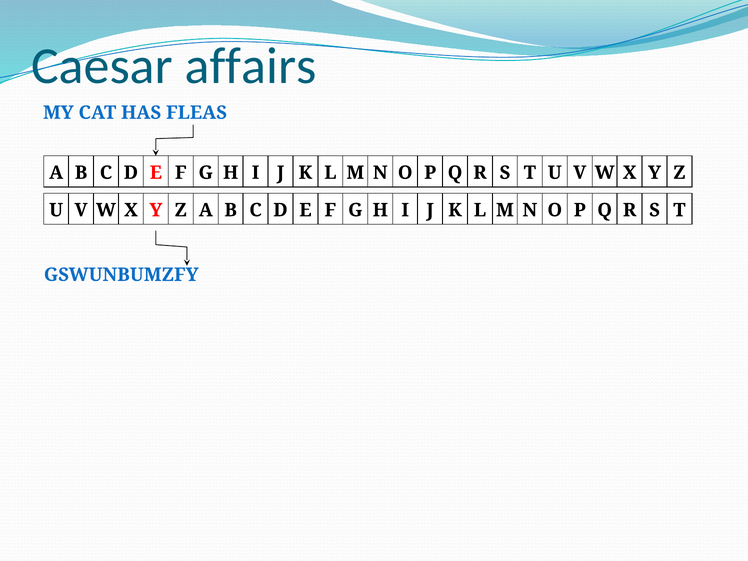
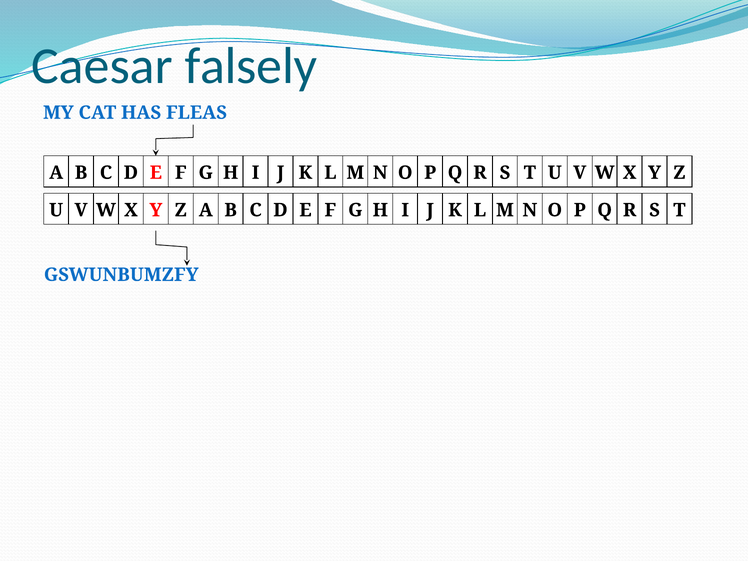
affairs: affairs -> falsely
